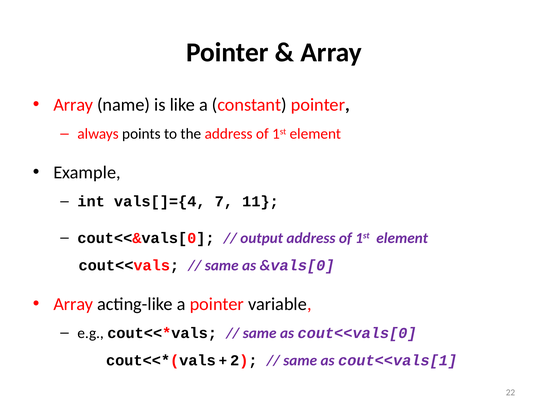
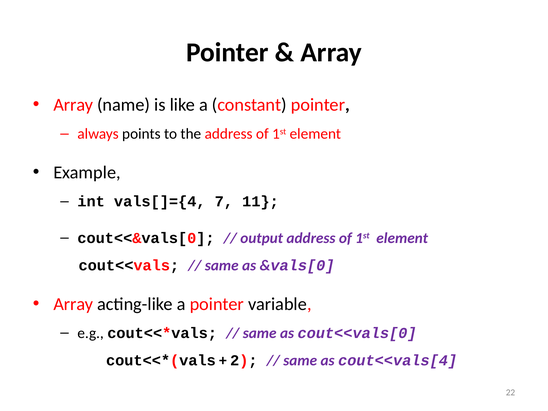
cout<<vals[1: cout<<vals[1 -> cout<<vals[4
